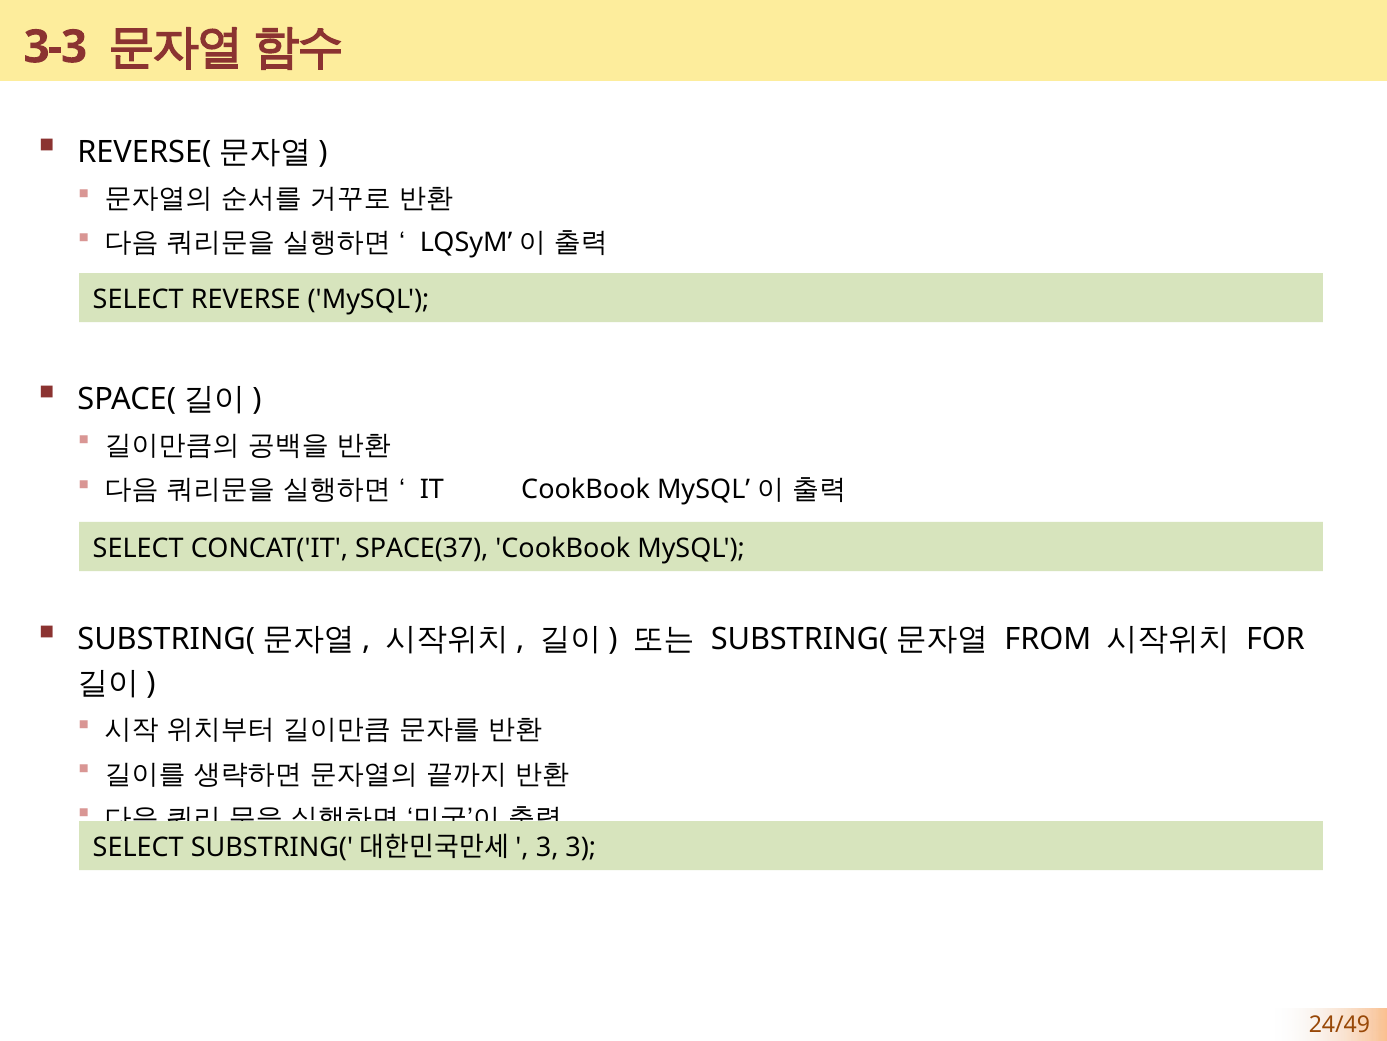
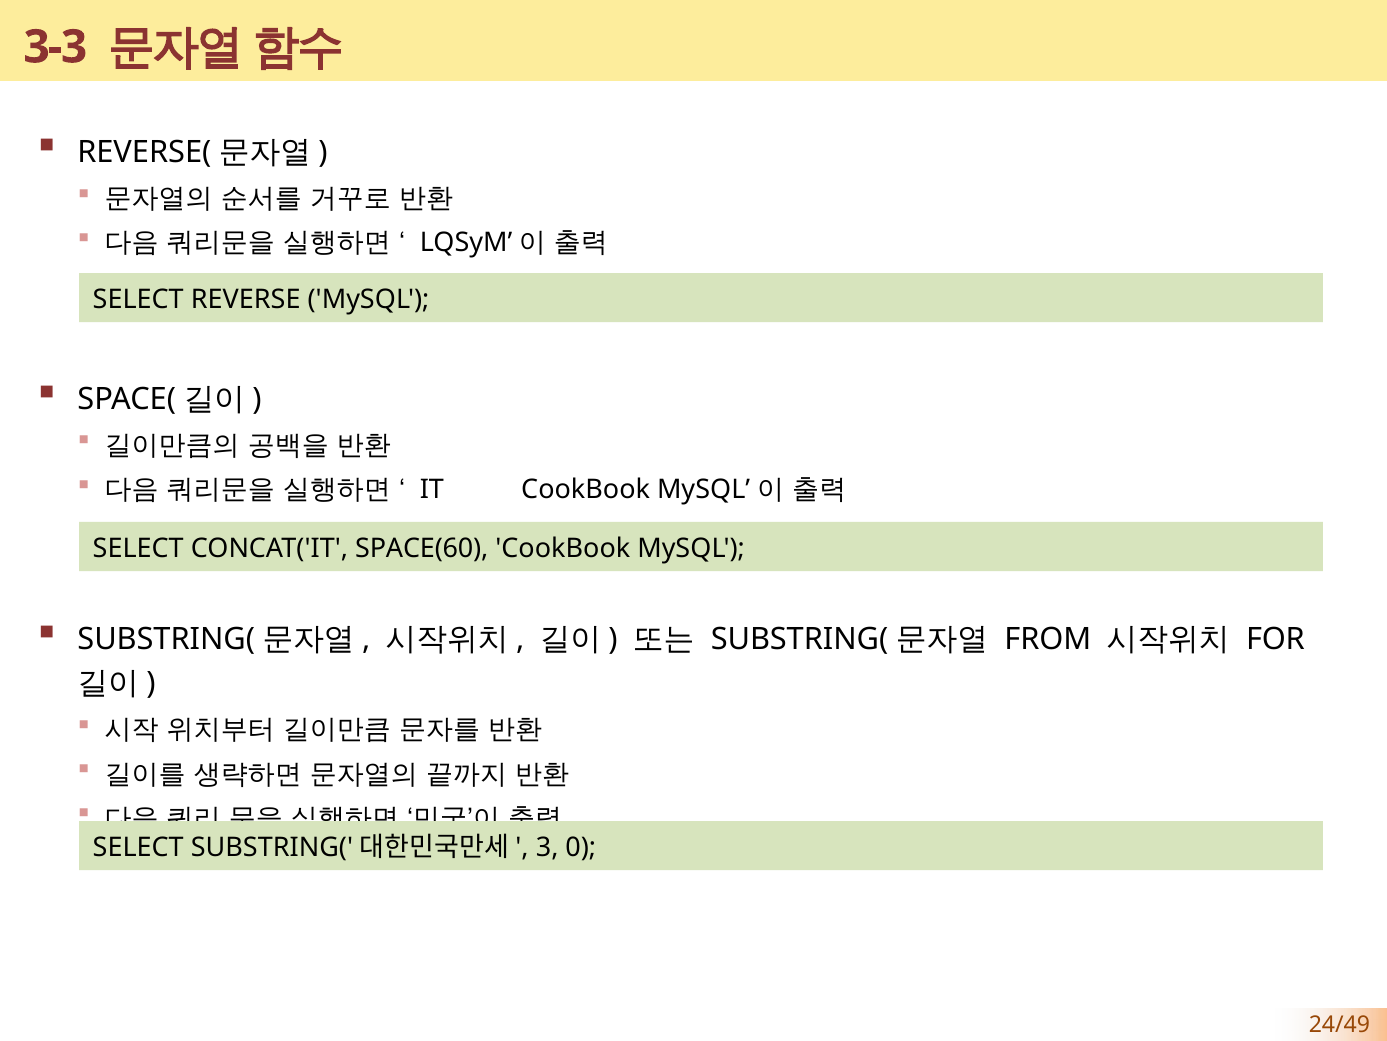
SPACE(37: SPACE(37 -> SPACE(60
3 3: 3 -> 0
